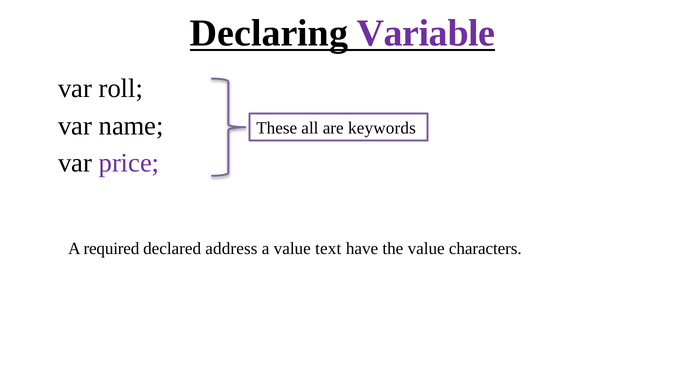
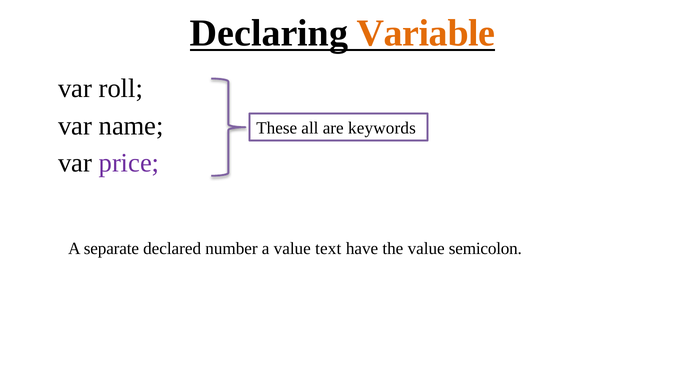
Variable colour: purple -> orange
required: required -> separate
address: address -> number
characters: characters -> semicolon
